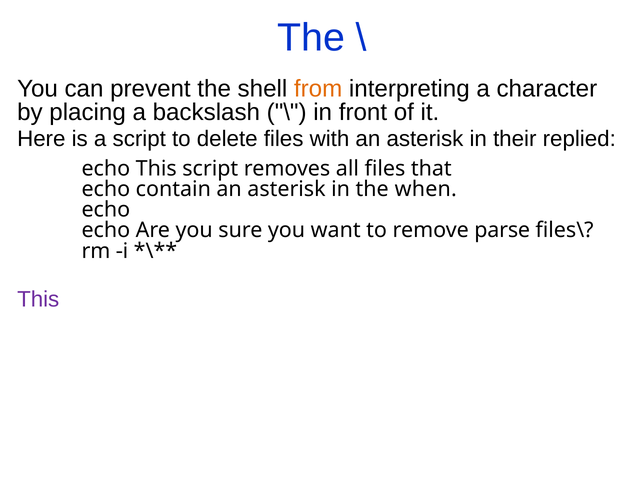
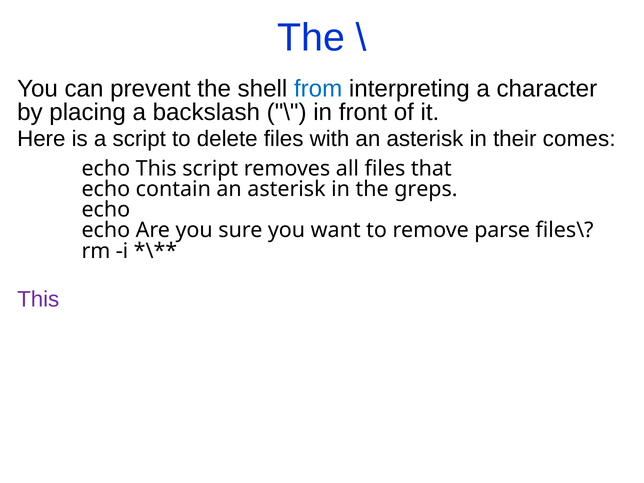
from colour: orange -> blue
replied: replied -> comes
when: when -> greps
